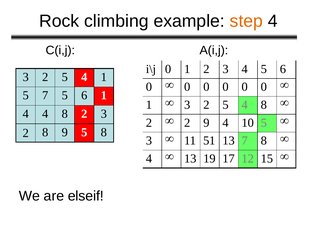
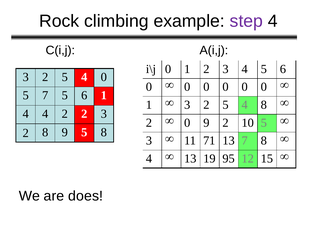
step colour: orange -> purple
4 1: 1 -> 0
4 4 8: 8 -> 2
2 at (187, 123): 2 -> 0
9 4: 4 -> 2
51: 51 -> 71
17: 17 -> 95
elseif: elseif -> does
